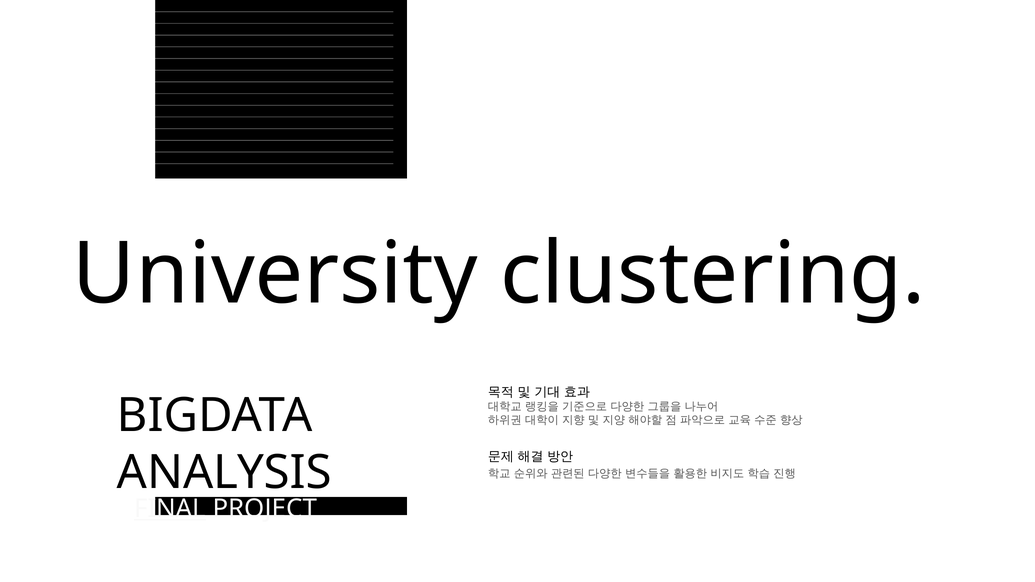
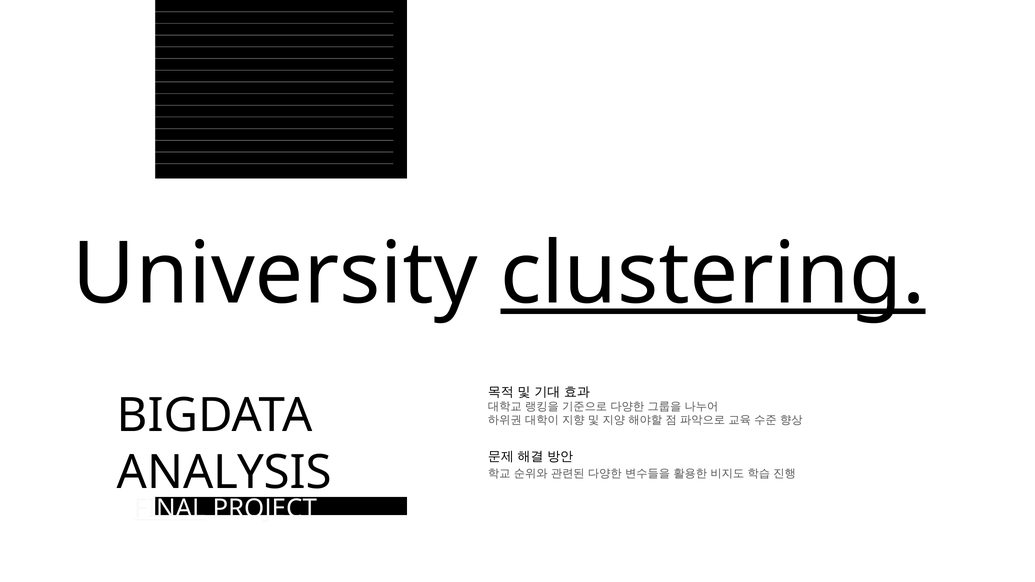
clustering underline: none -> present
